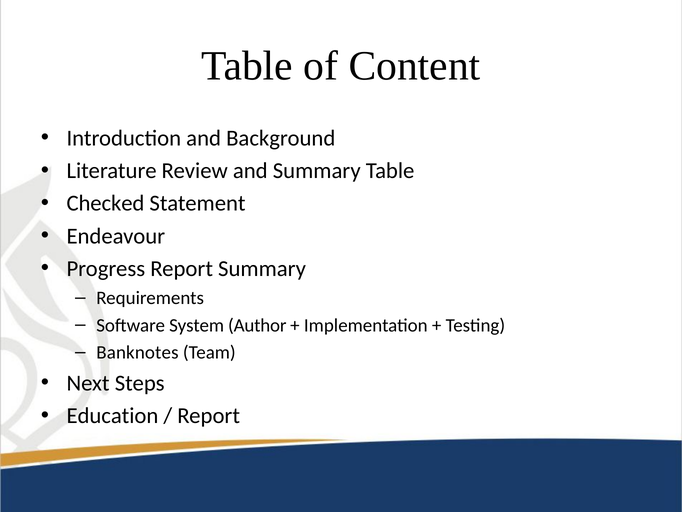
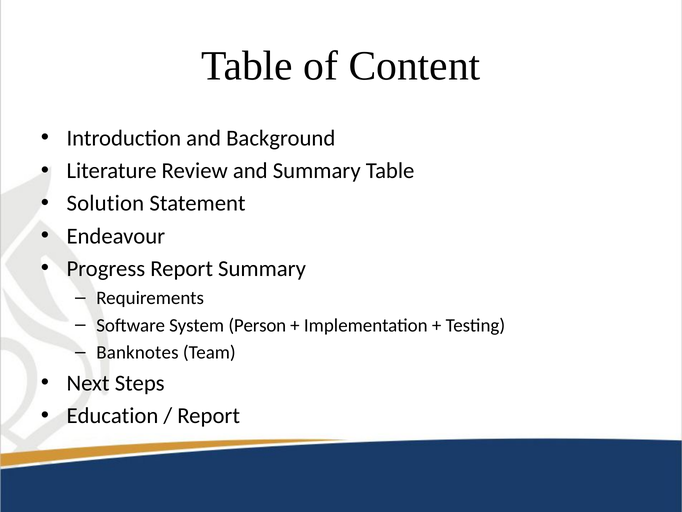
Checked: Checked -> Solution
Author: Author -> Person
